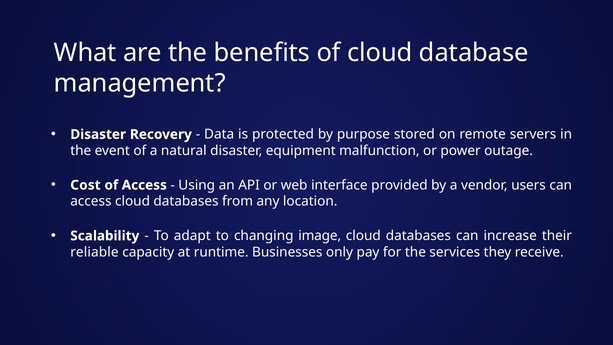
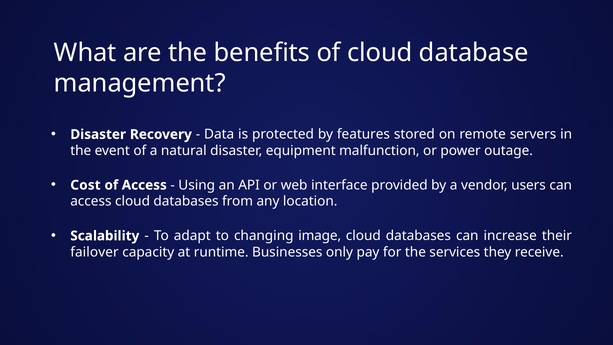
purpose: purpose -> features
reliable: reliable -> failover
